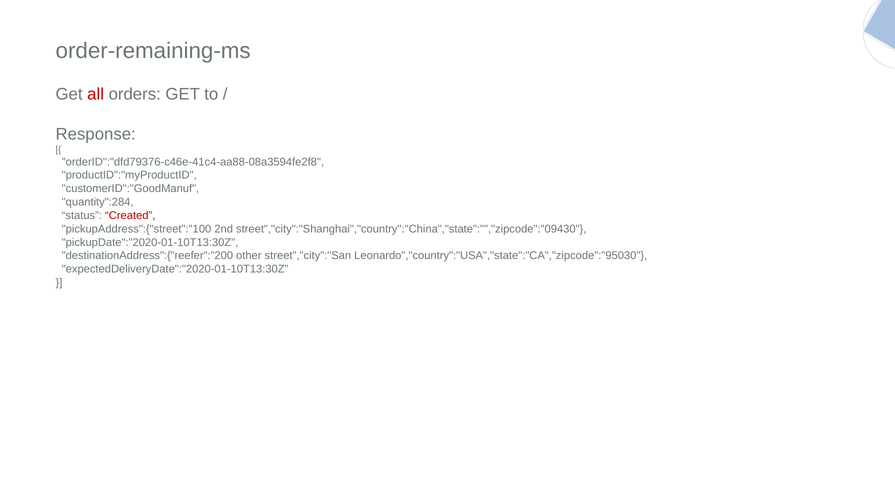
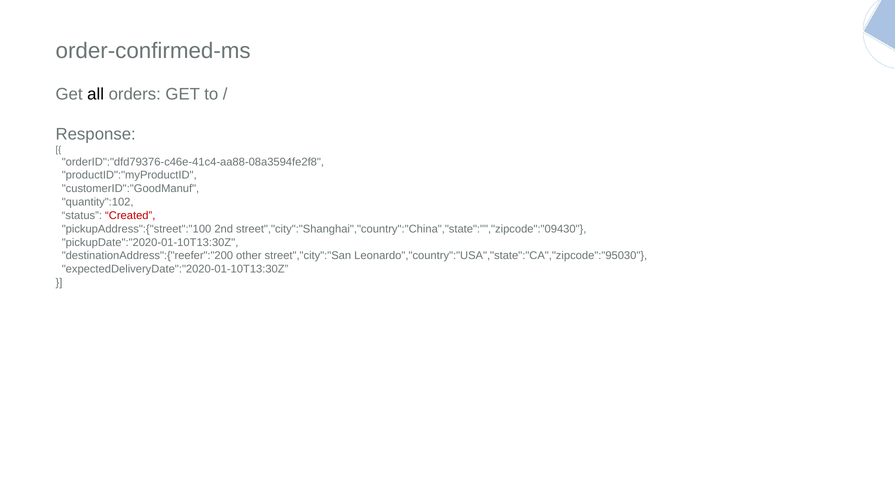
order-remaining-ms: order-remaining-ms -> order-confirmed-ms
all colour: red -> black
quantity":284: quantity":284 -> quantity":102
